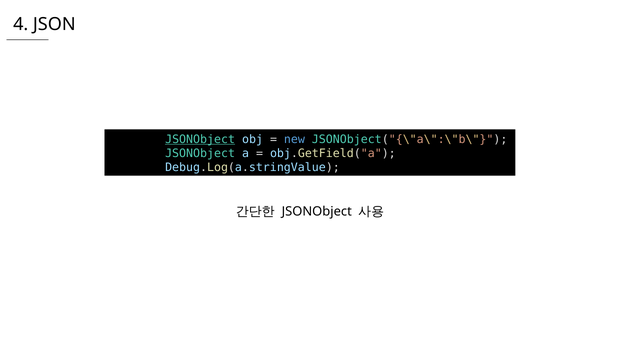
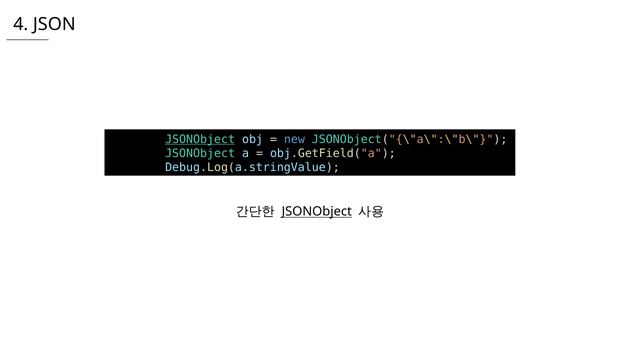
JSONObject at (317, 212) underline: none -> present
